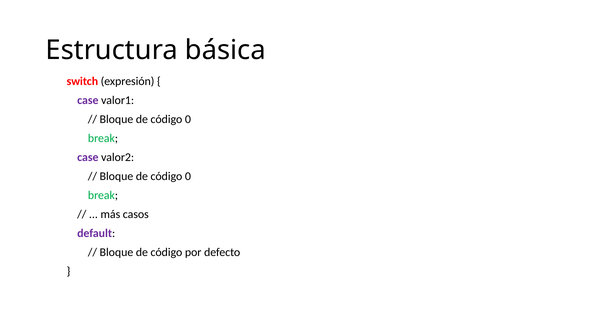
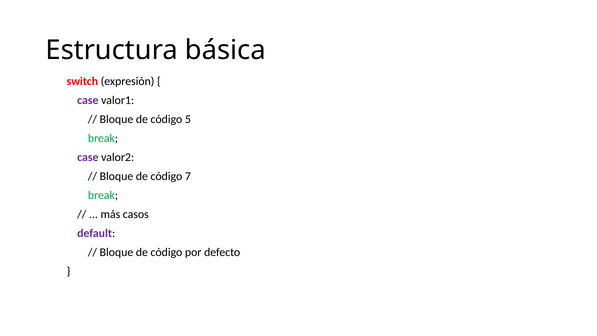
0 at (188, 119): 0 -> 5
0 at (188, 176): 0 -> 7
